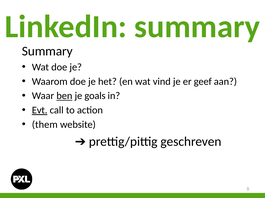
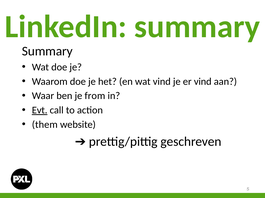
er geef: geef -> vind
ben underline: present -> none
goals: goals -> from
